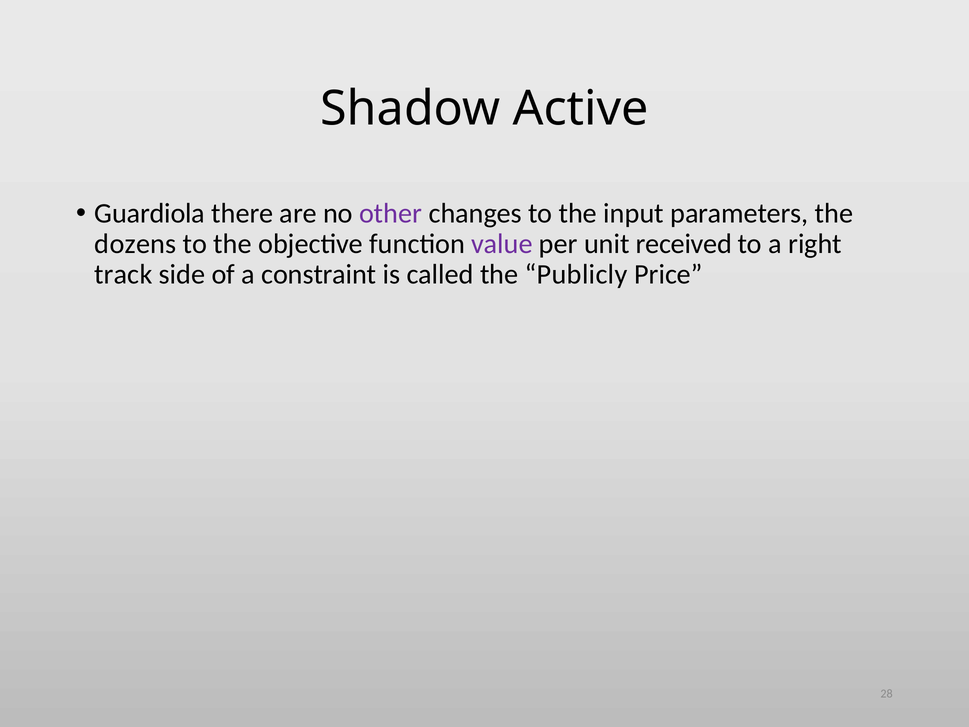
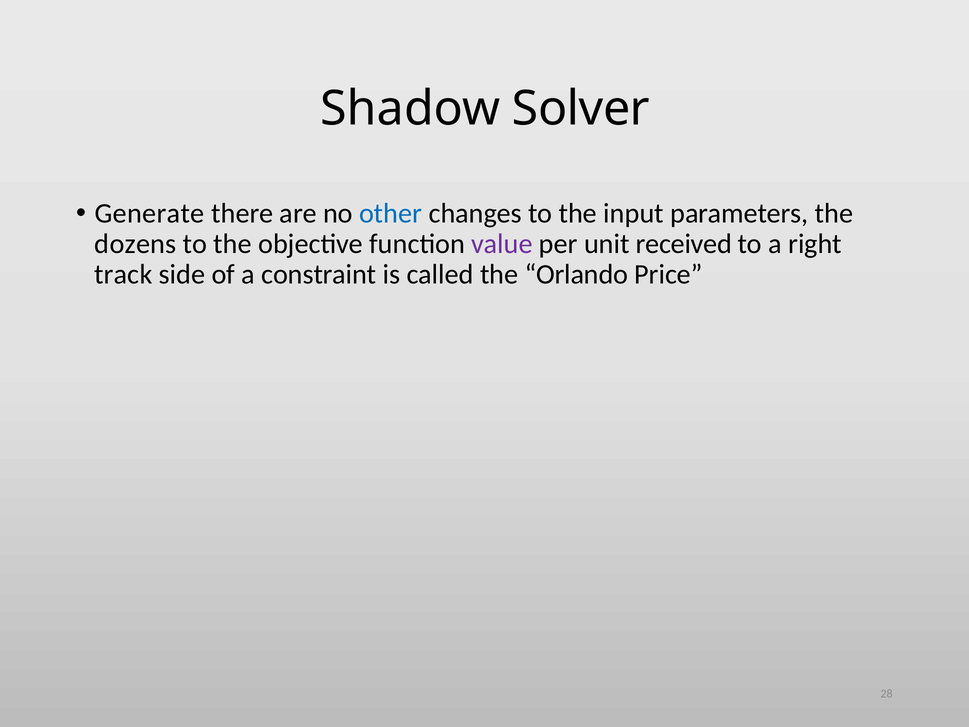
Active: Active -> Solver
Guardiola: Guardiola -> Generate
other colour: purple -> blue
Publicly: Publicly -> Orlando
